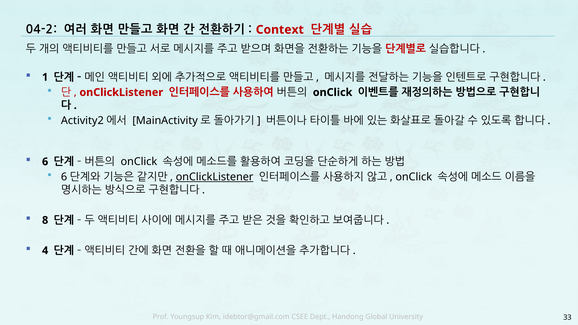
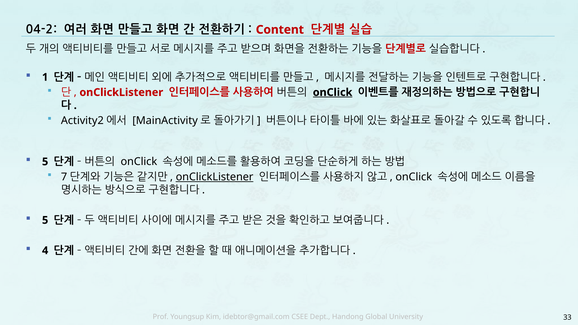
Context: Context -> Content
onClick at (333, 92) underline: none -> present
6 at (45, 162): 6 -> 5
6 at (64, 177): 6 -> 7
8 at (45, 220): 8 -> 5
